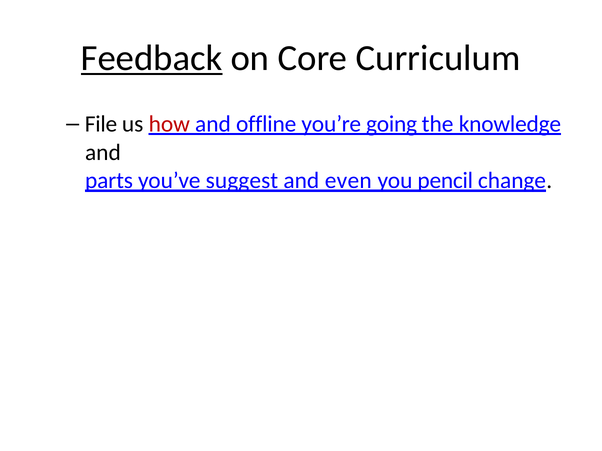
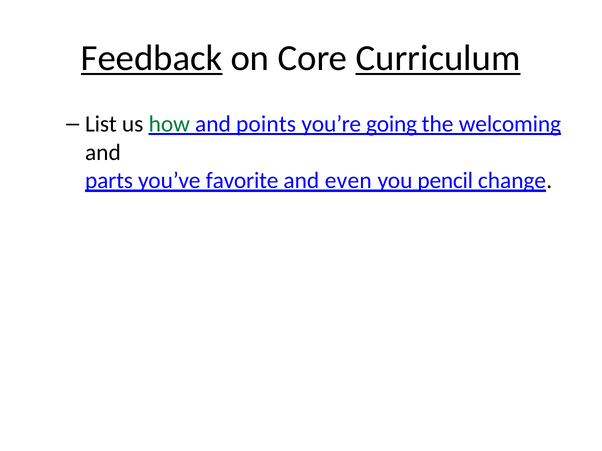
Curriculum underline: none -> present
File: File -> List
how colour: red -> green
offline: offline -> points
knowledge: knowledge -> welcoming
suggest: suggest -> favorite
